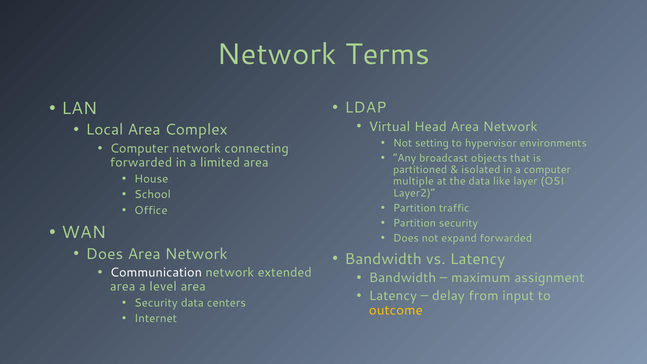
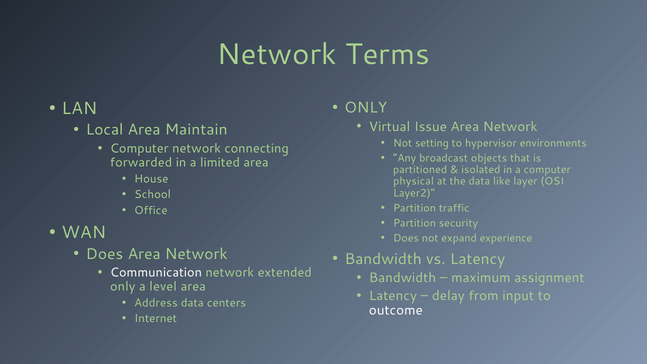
LDAP at (366, 108): LDAP -> ONLY
Head: Head -> Issue
Complex: Complex -> Maintain
multiple: multiple -> physical
expand forwarded: forwarded -> experience
area at (123, 286): area -> only
Security at (156, 303): Security -> Address
outcome colour: yellow -> white
